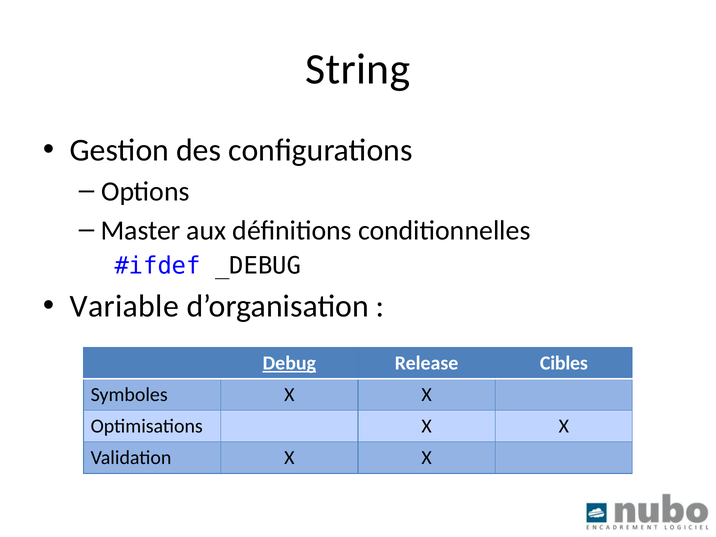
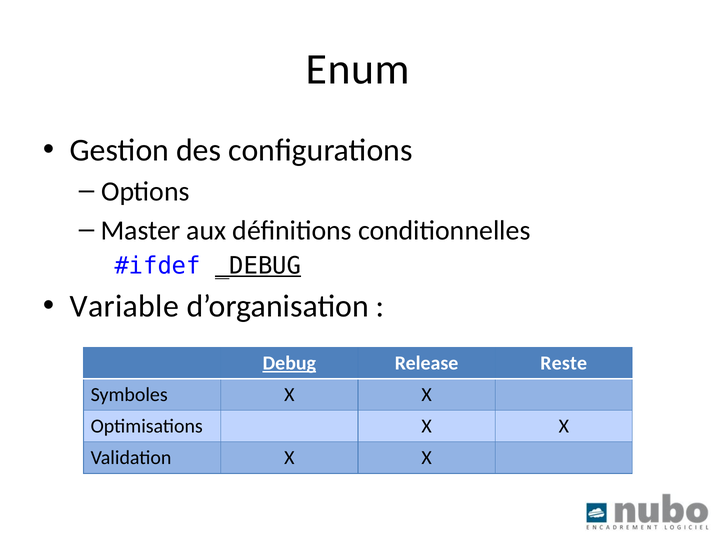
String: String -> Enum
_DEBUG underline: none -> present
Cibles: Cibles -> Reste
